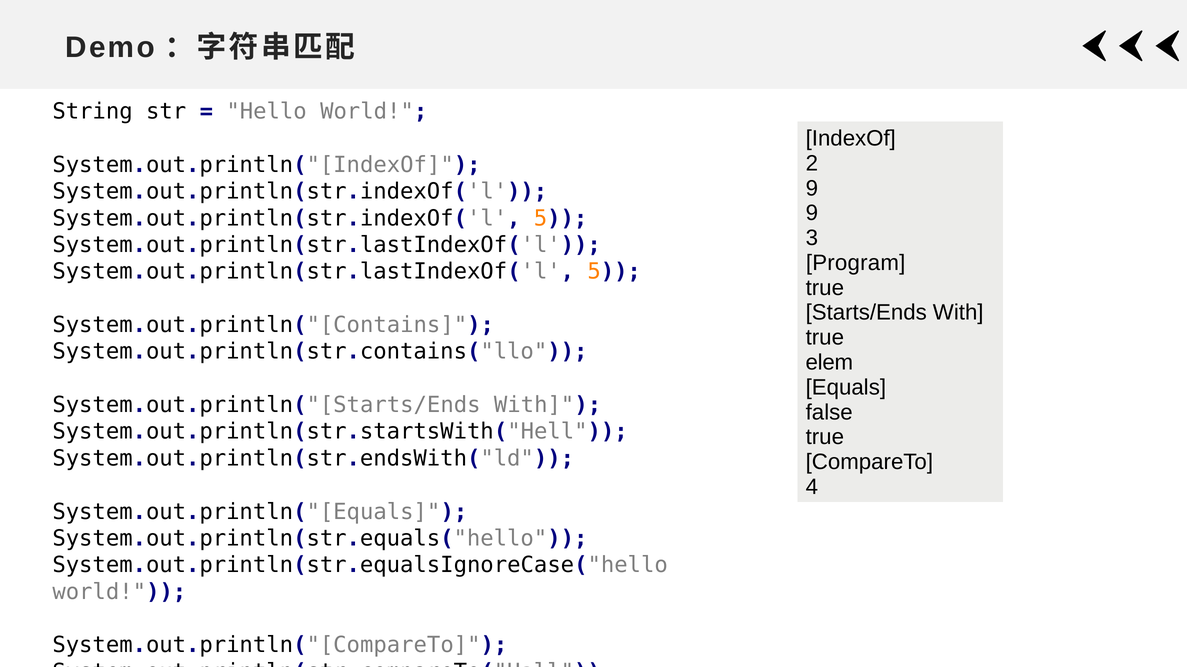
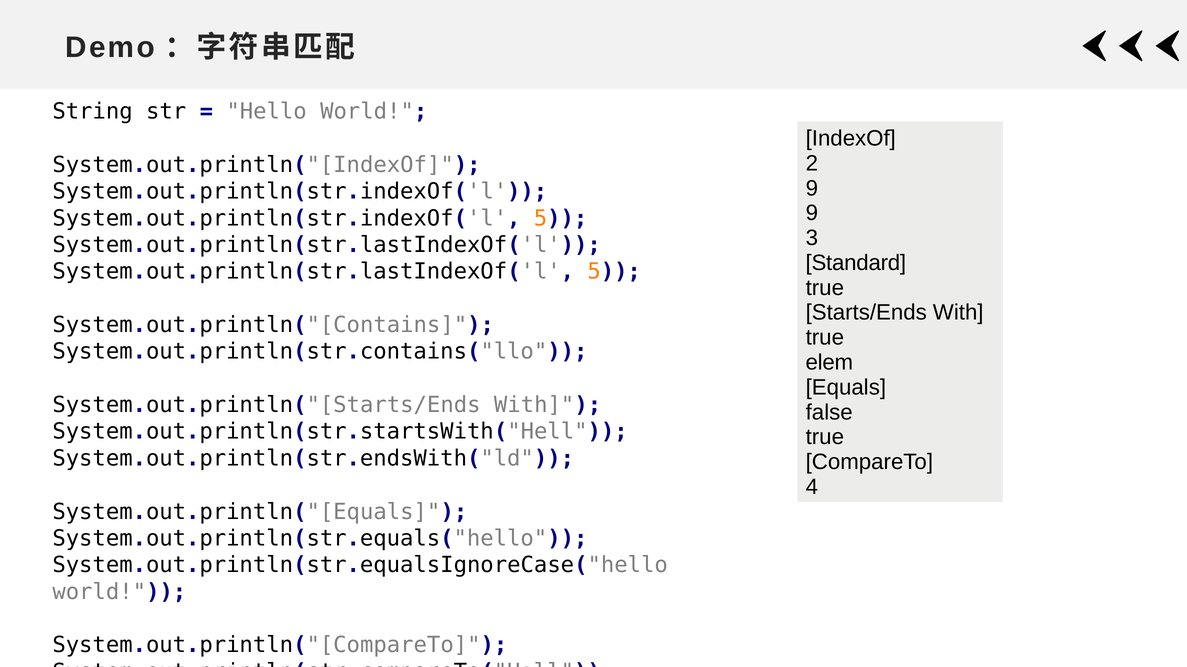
Program: Program -> Standard
